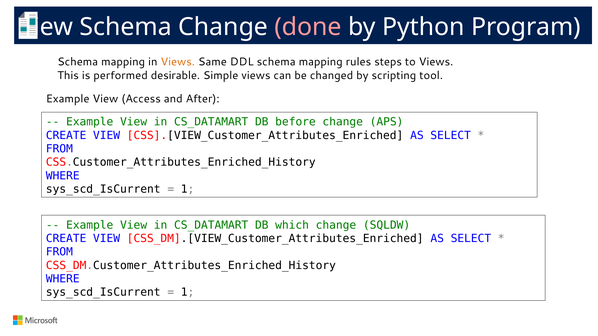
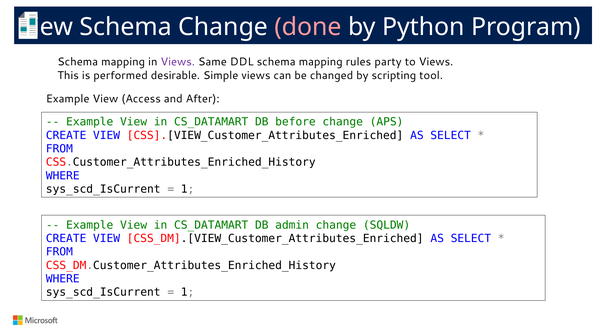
Views at (178, 62) colour: orange -> purple
steps: steps -> party
which: which -> admin
